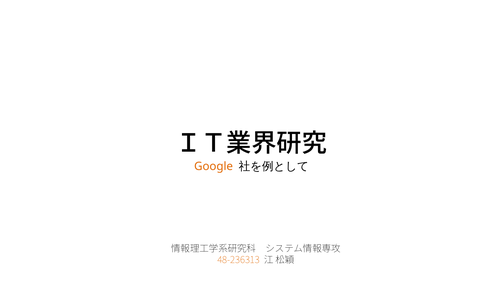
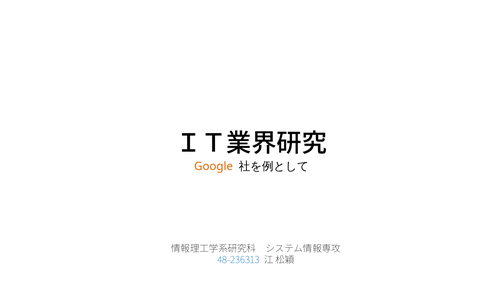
48-236313 colour: orange -> blue
